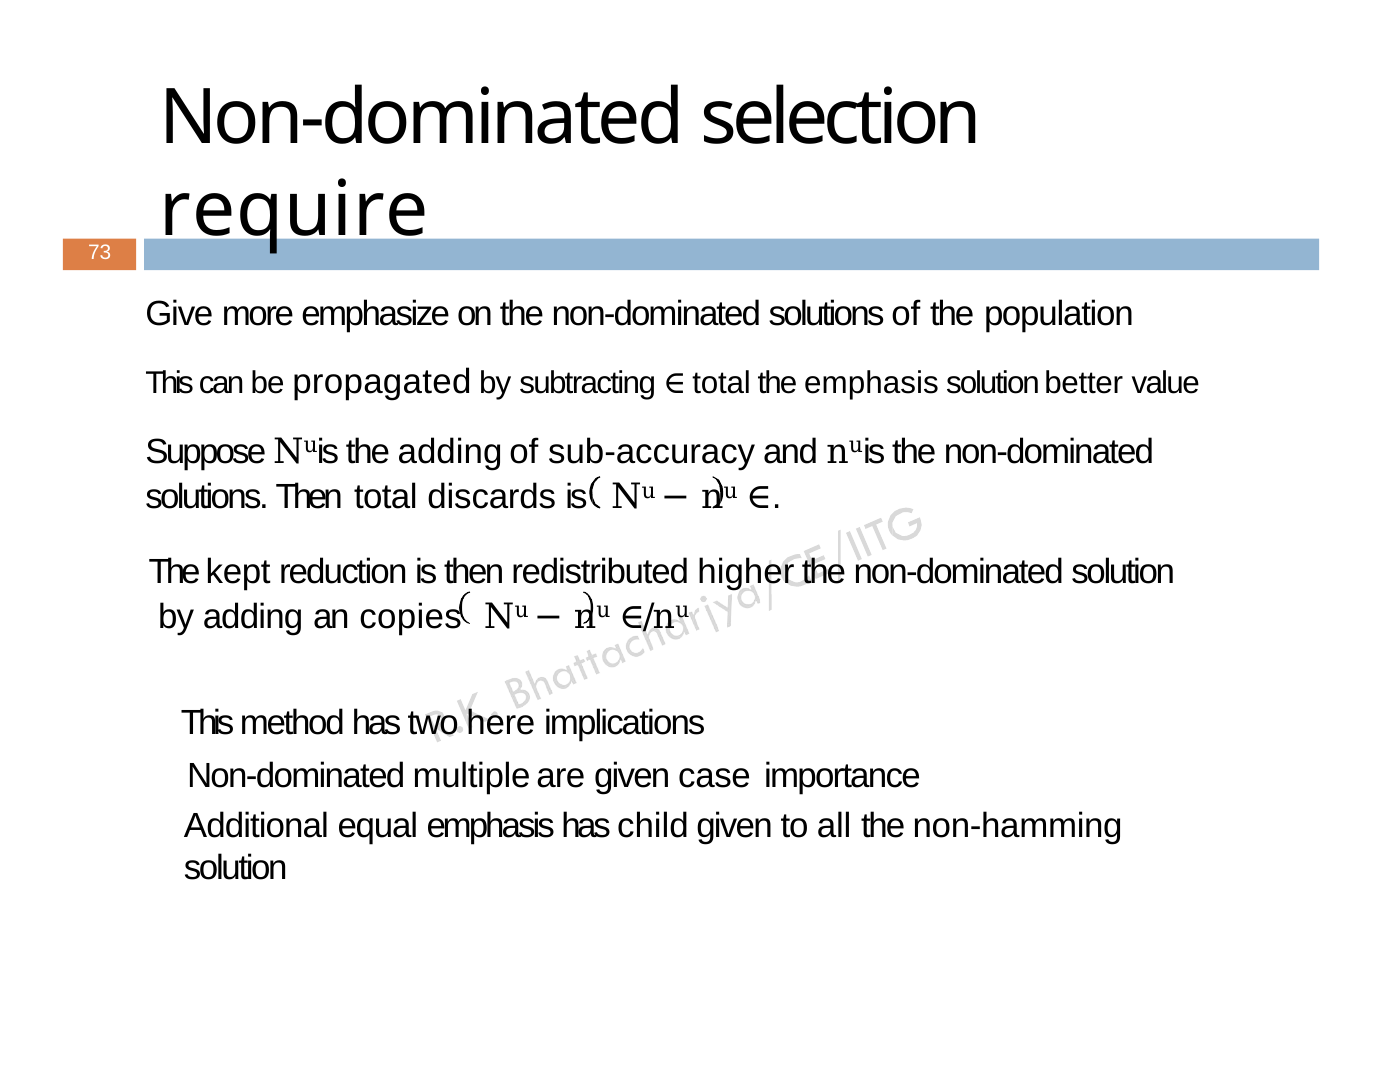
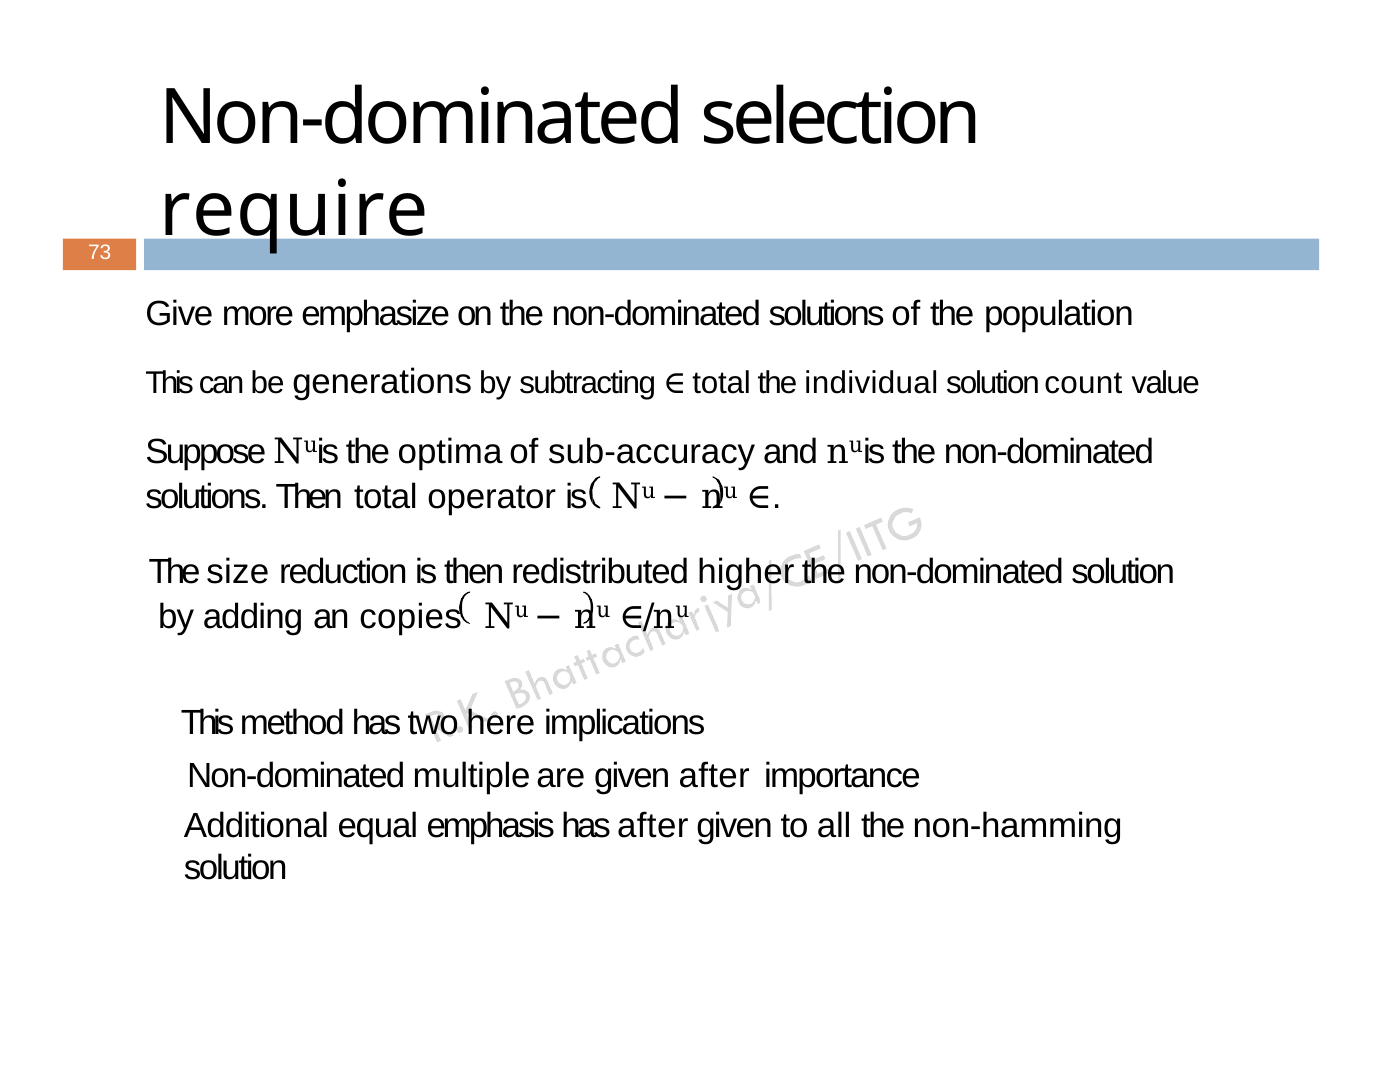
propagated: propagated -> generations
the emphasis: emphasis -> individual
better: better -> count
the adding: adding -> optima
discards: discards -> operator
kept: kept -> size
given case: case -> after
has child: child -> after
